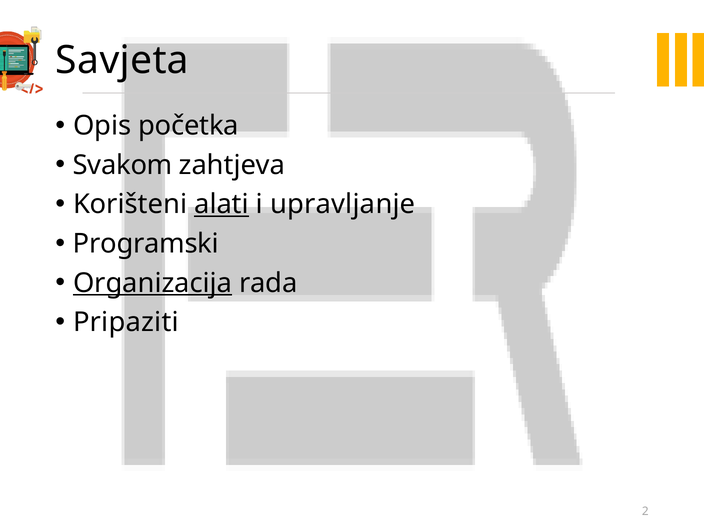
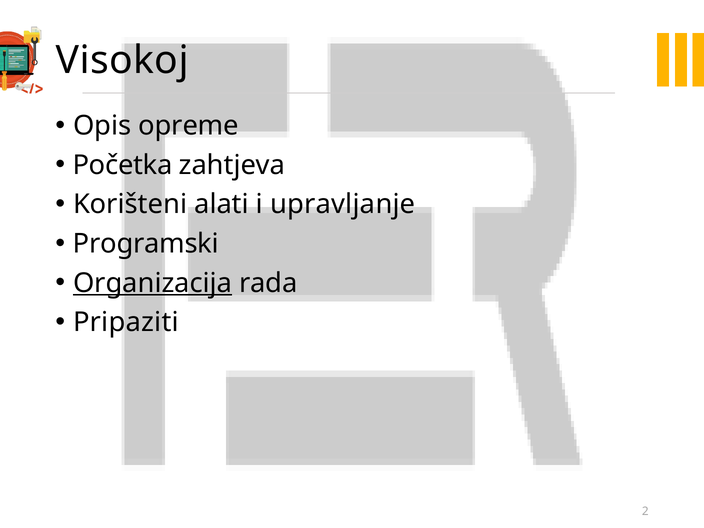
Savjeta: Savjeta -> Visokoj
početka: početka -> opreme
Svakom: Svakom -> Početka
alati underline: present -> none
